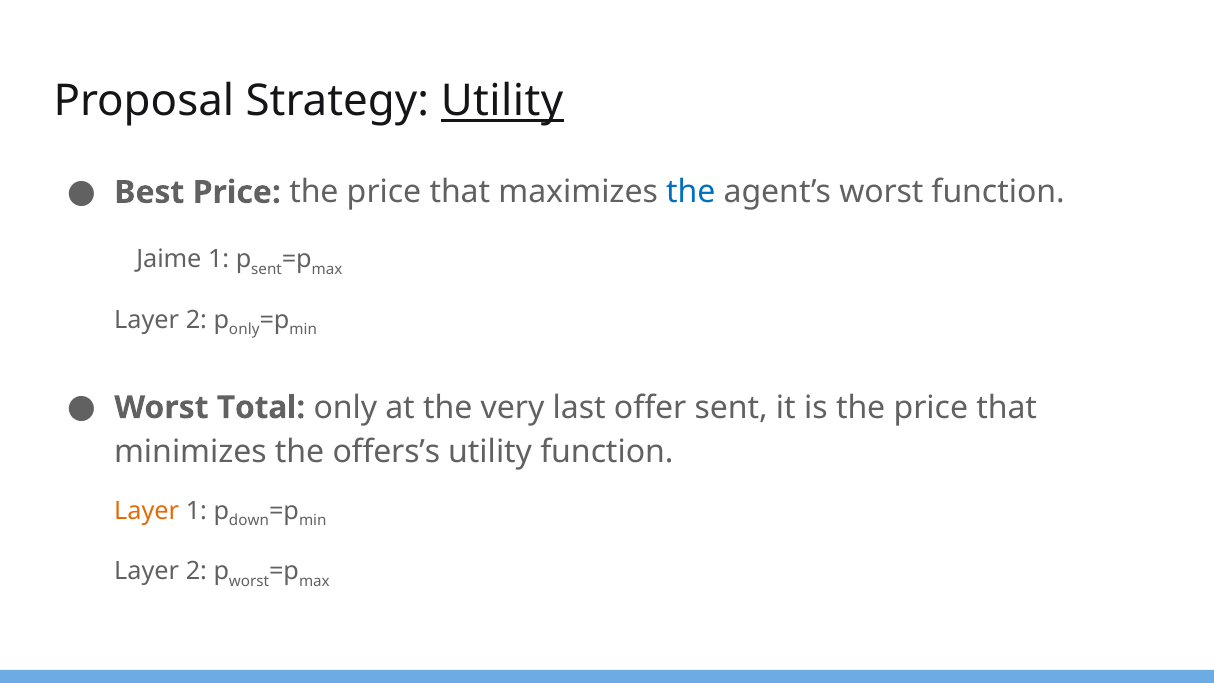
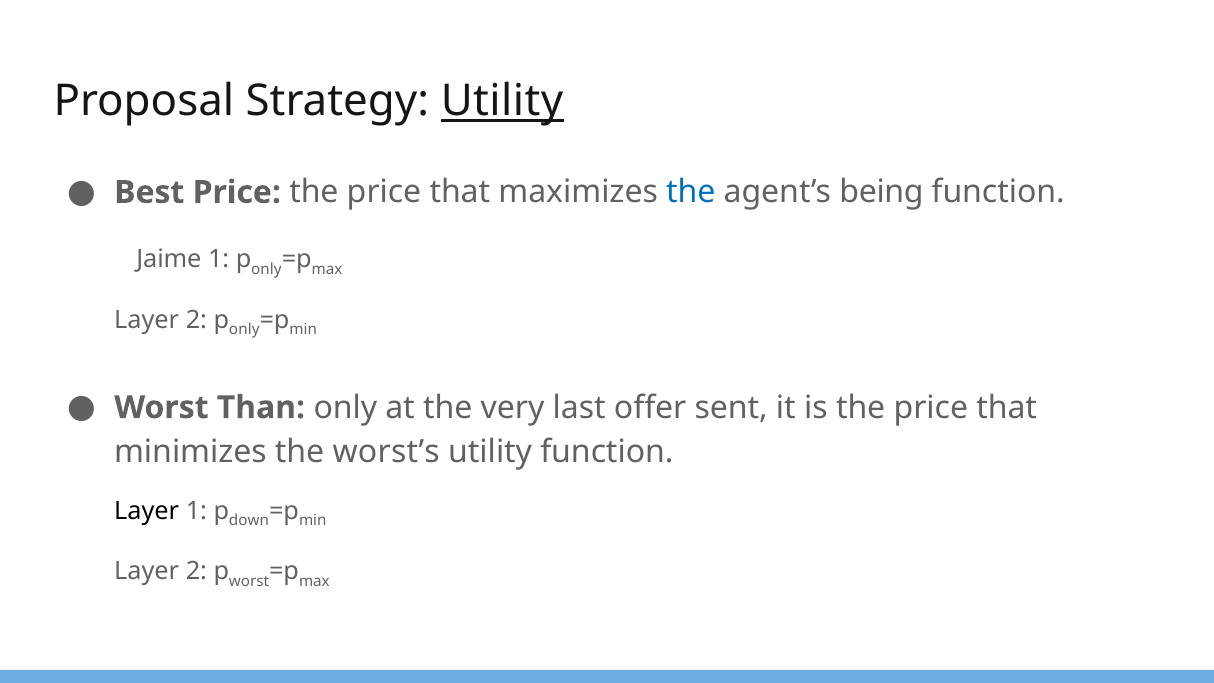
agent’s worst: worst -> being
sent at (267, 269): sent -> only
Total: Total -> Than
offers’s: offers’s -> worst’s
Layer at (147, 511) colour: orange -> black
